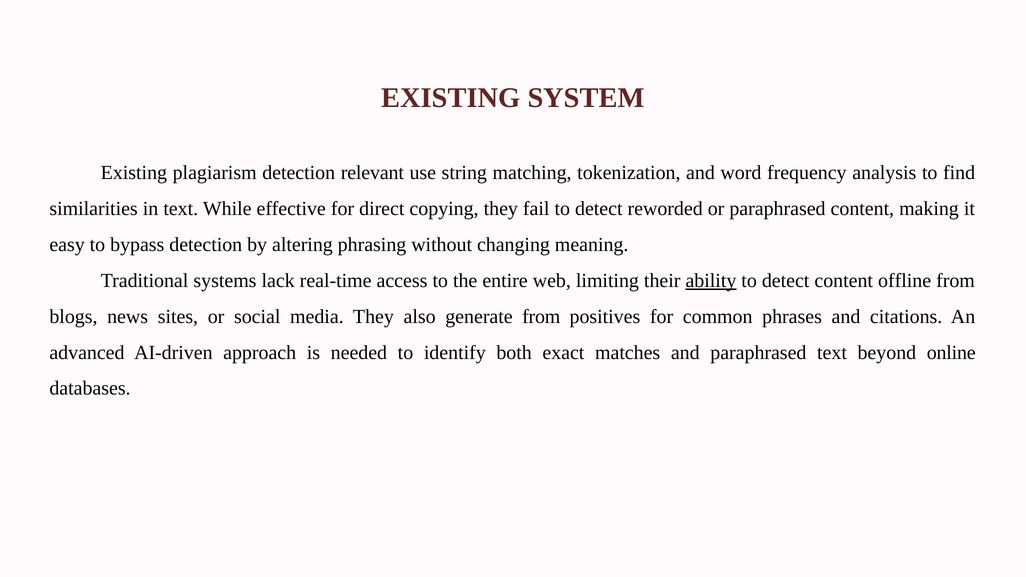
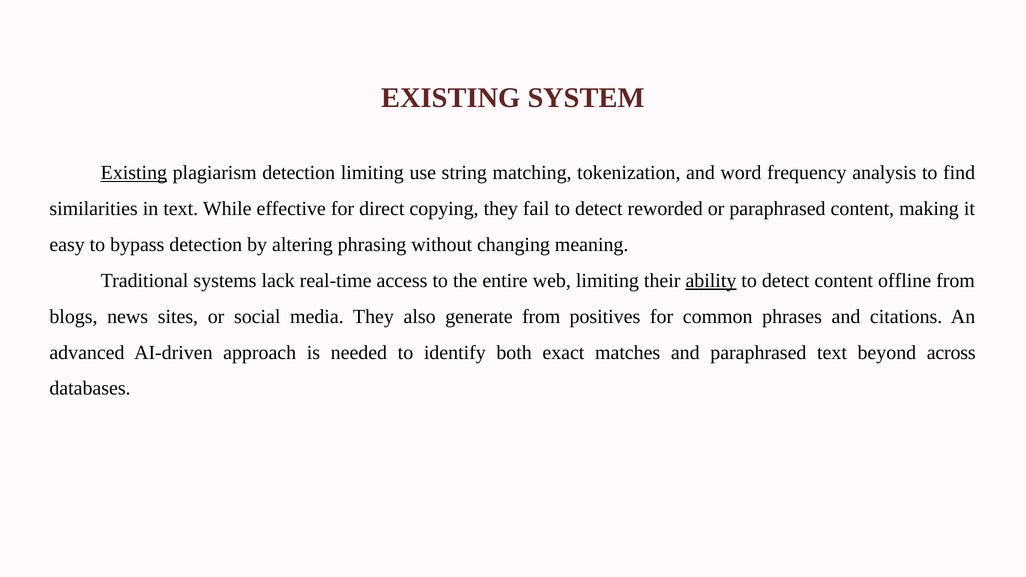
Existing at (134, 173) underline: none -> present
detection relevant: relevant -> limiting
online: online -> across
